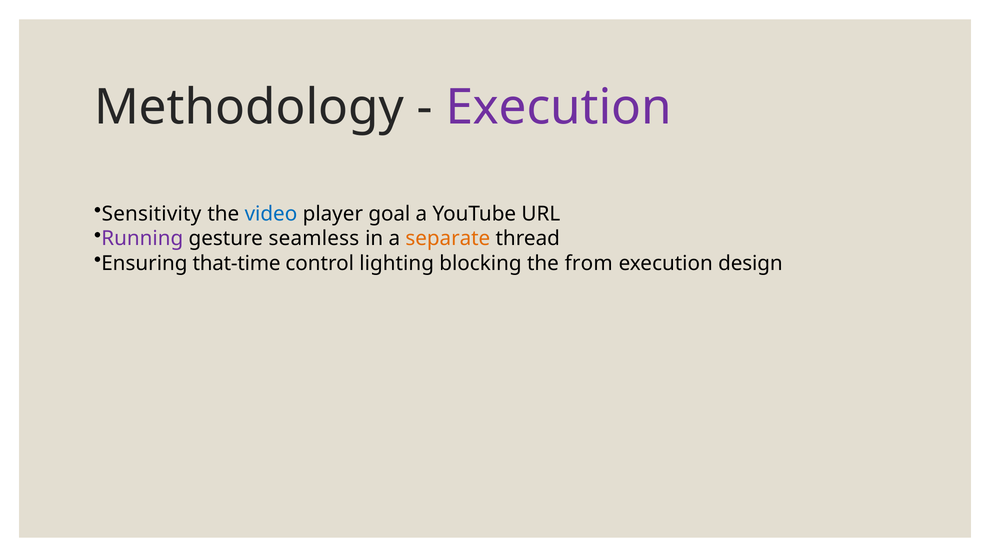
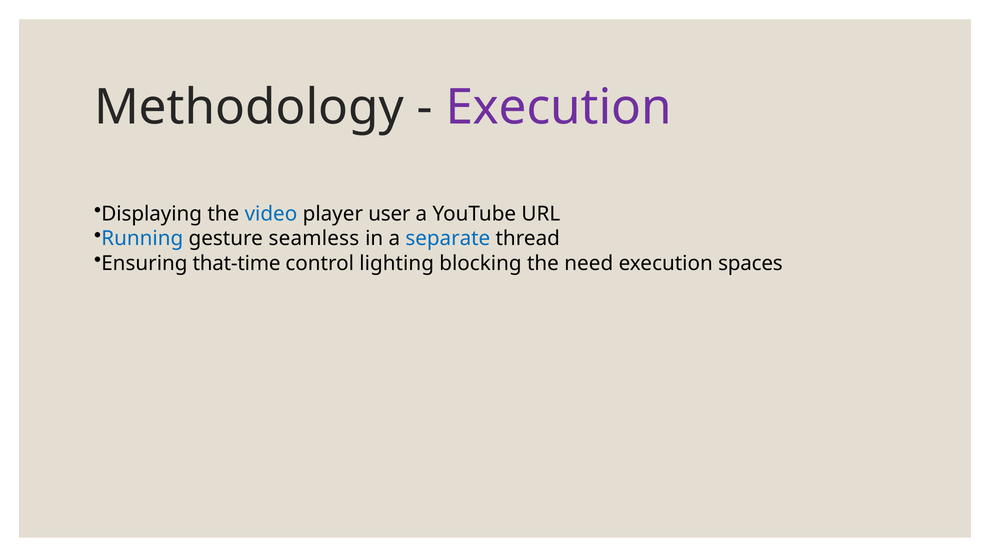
Sensitivity: Sensitivity -> Displaying
goal: goal -> user
Running colour: purple -> blue
separate colour: orange -> blue
from: from -> need
design: design -> spaces
